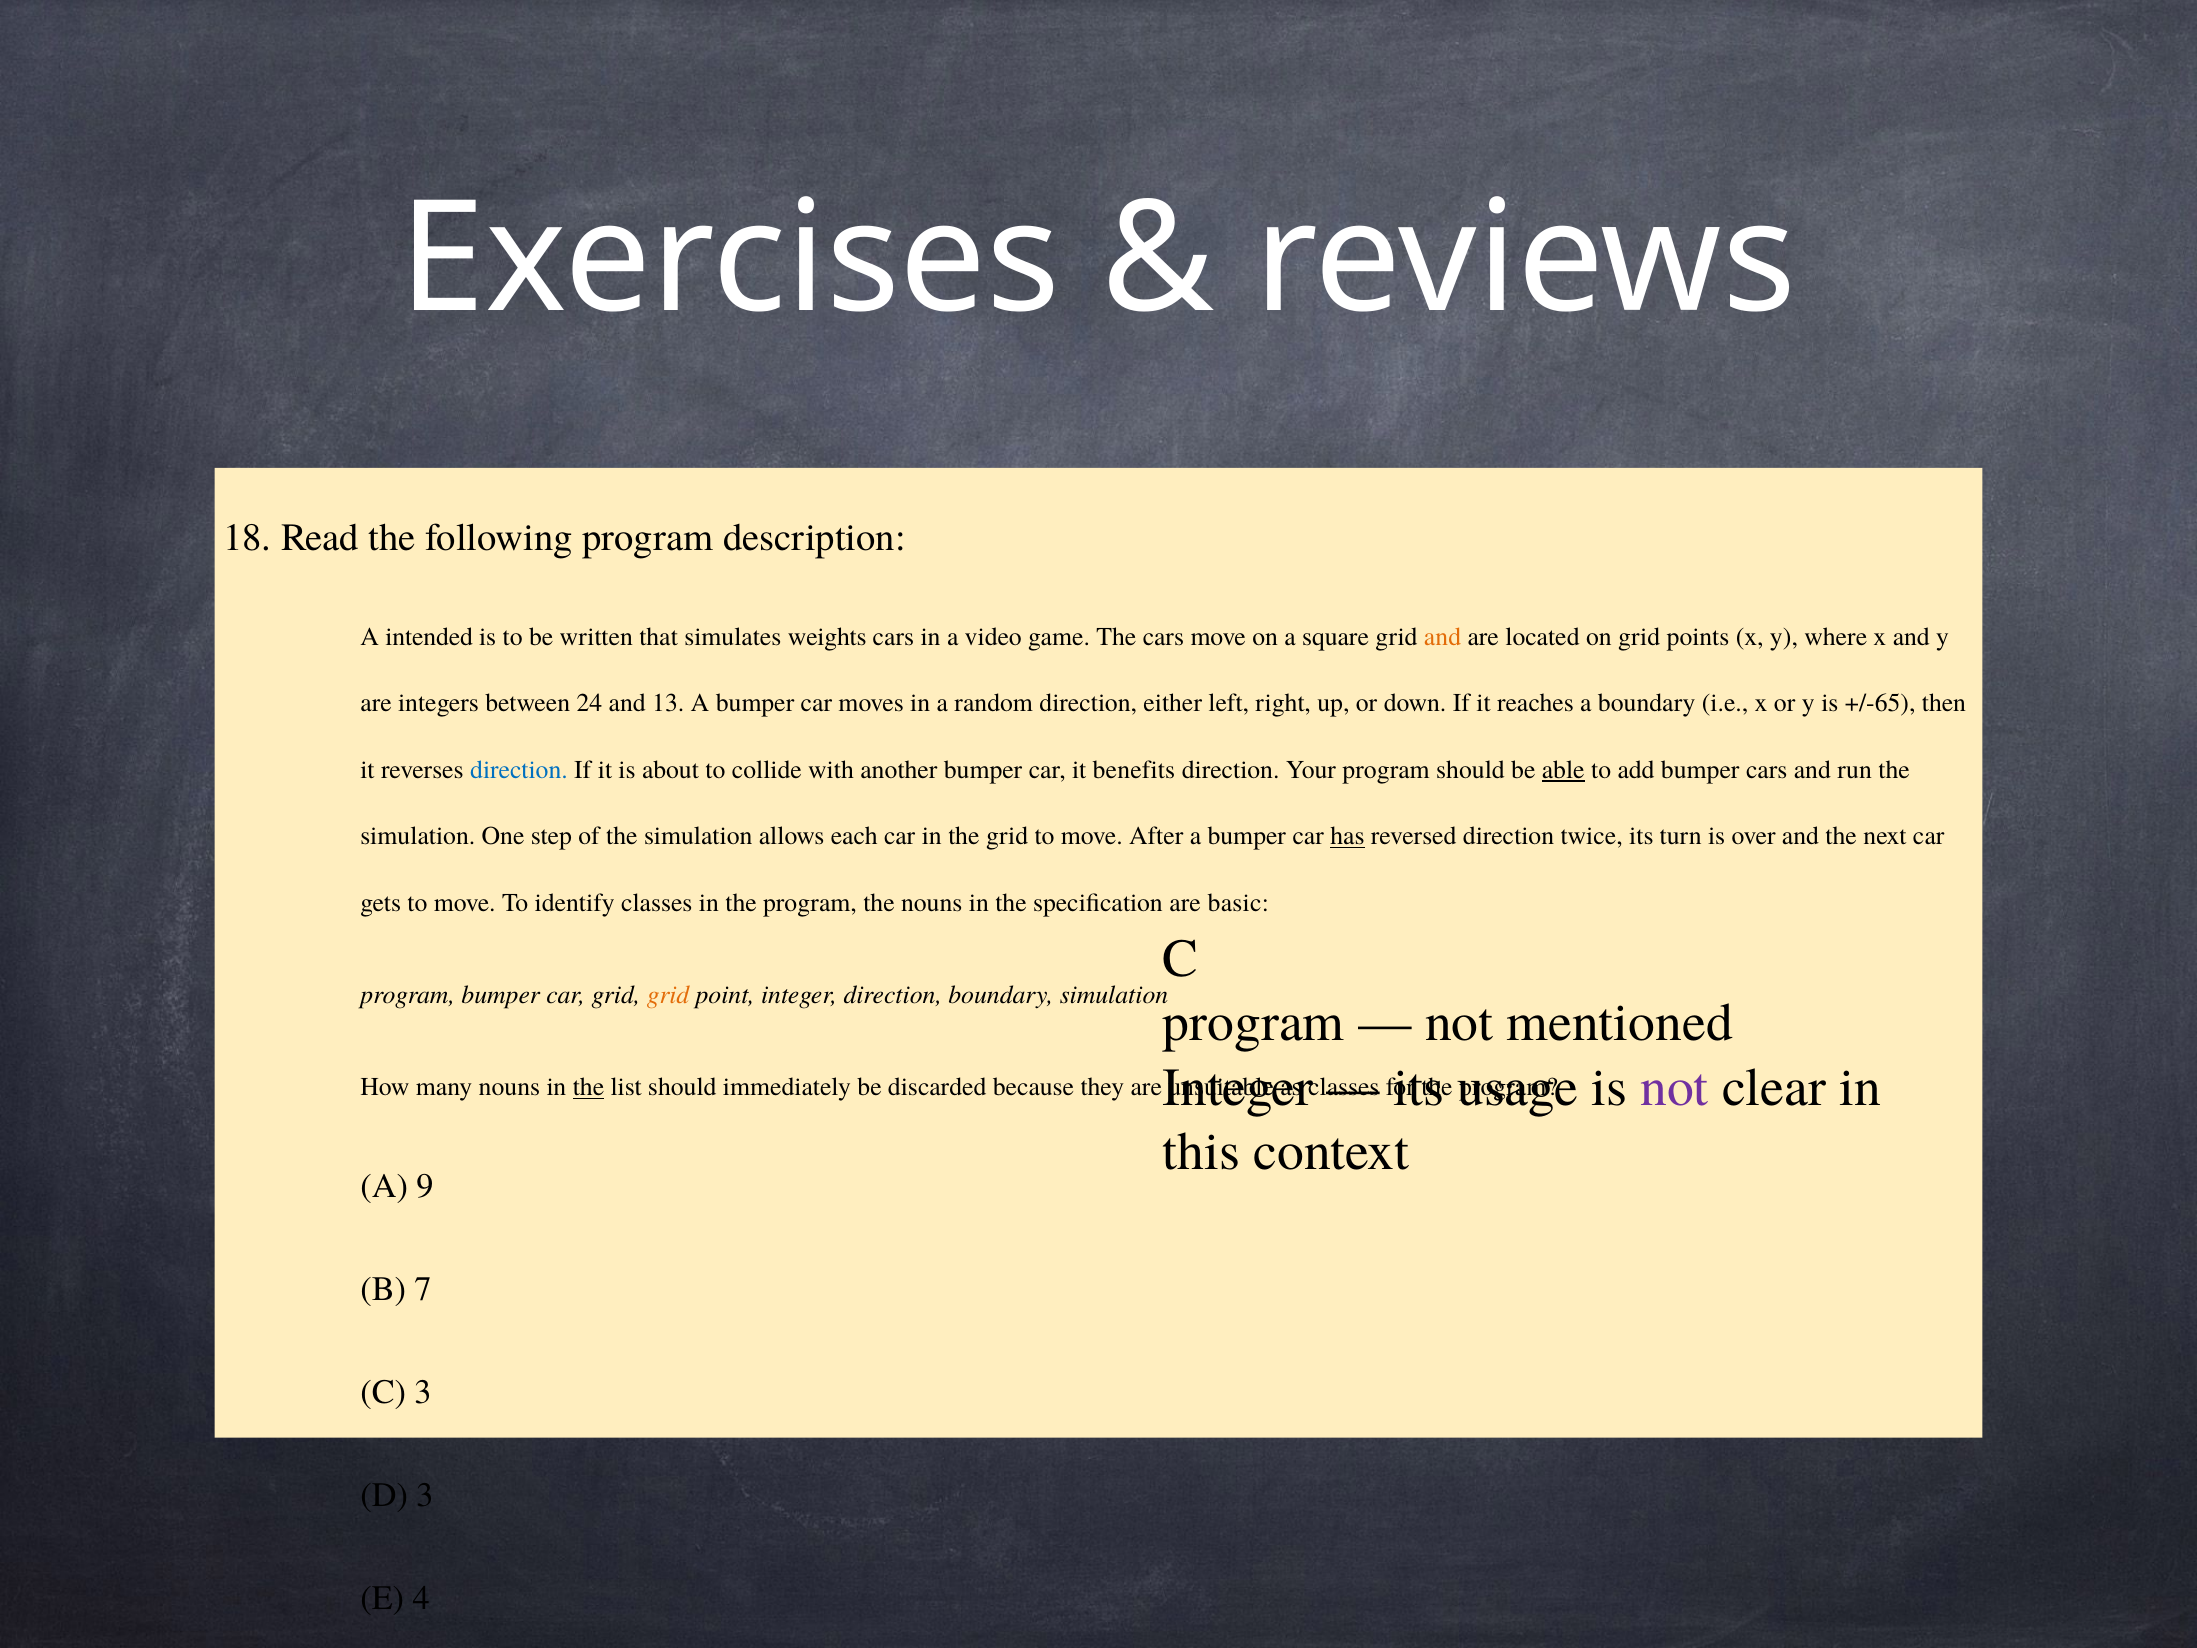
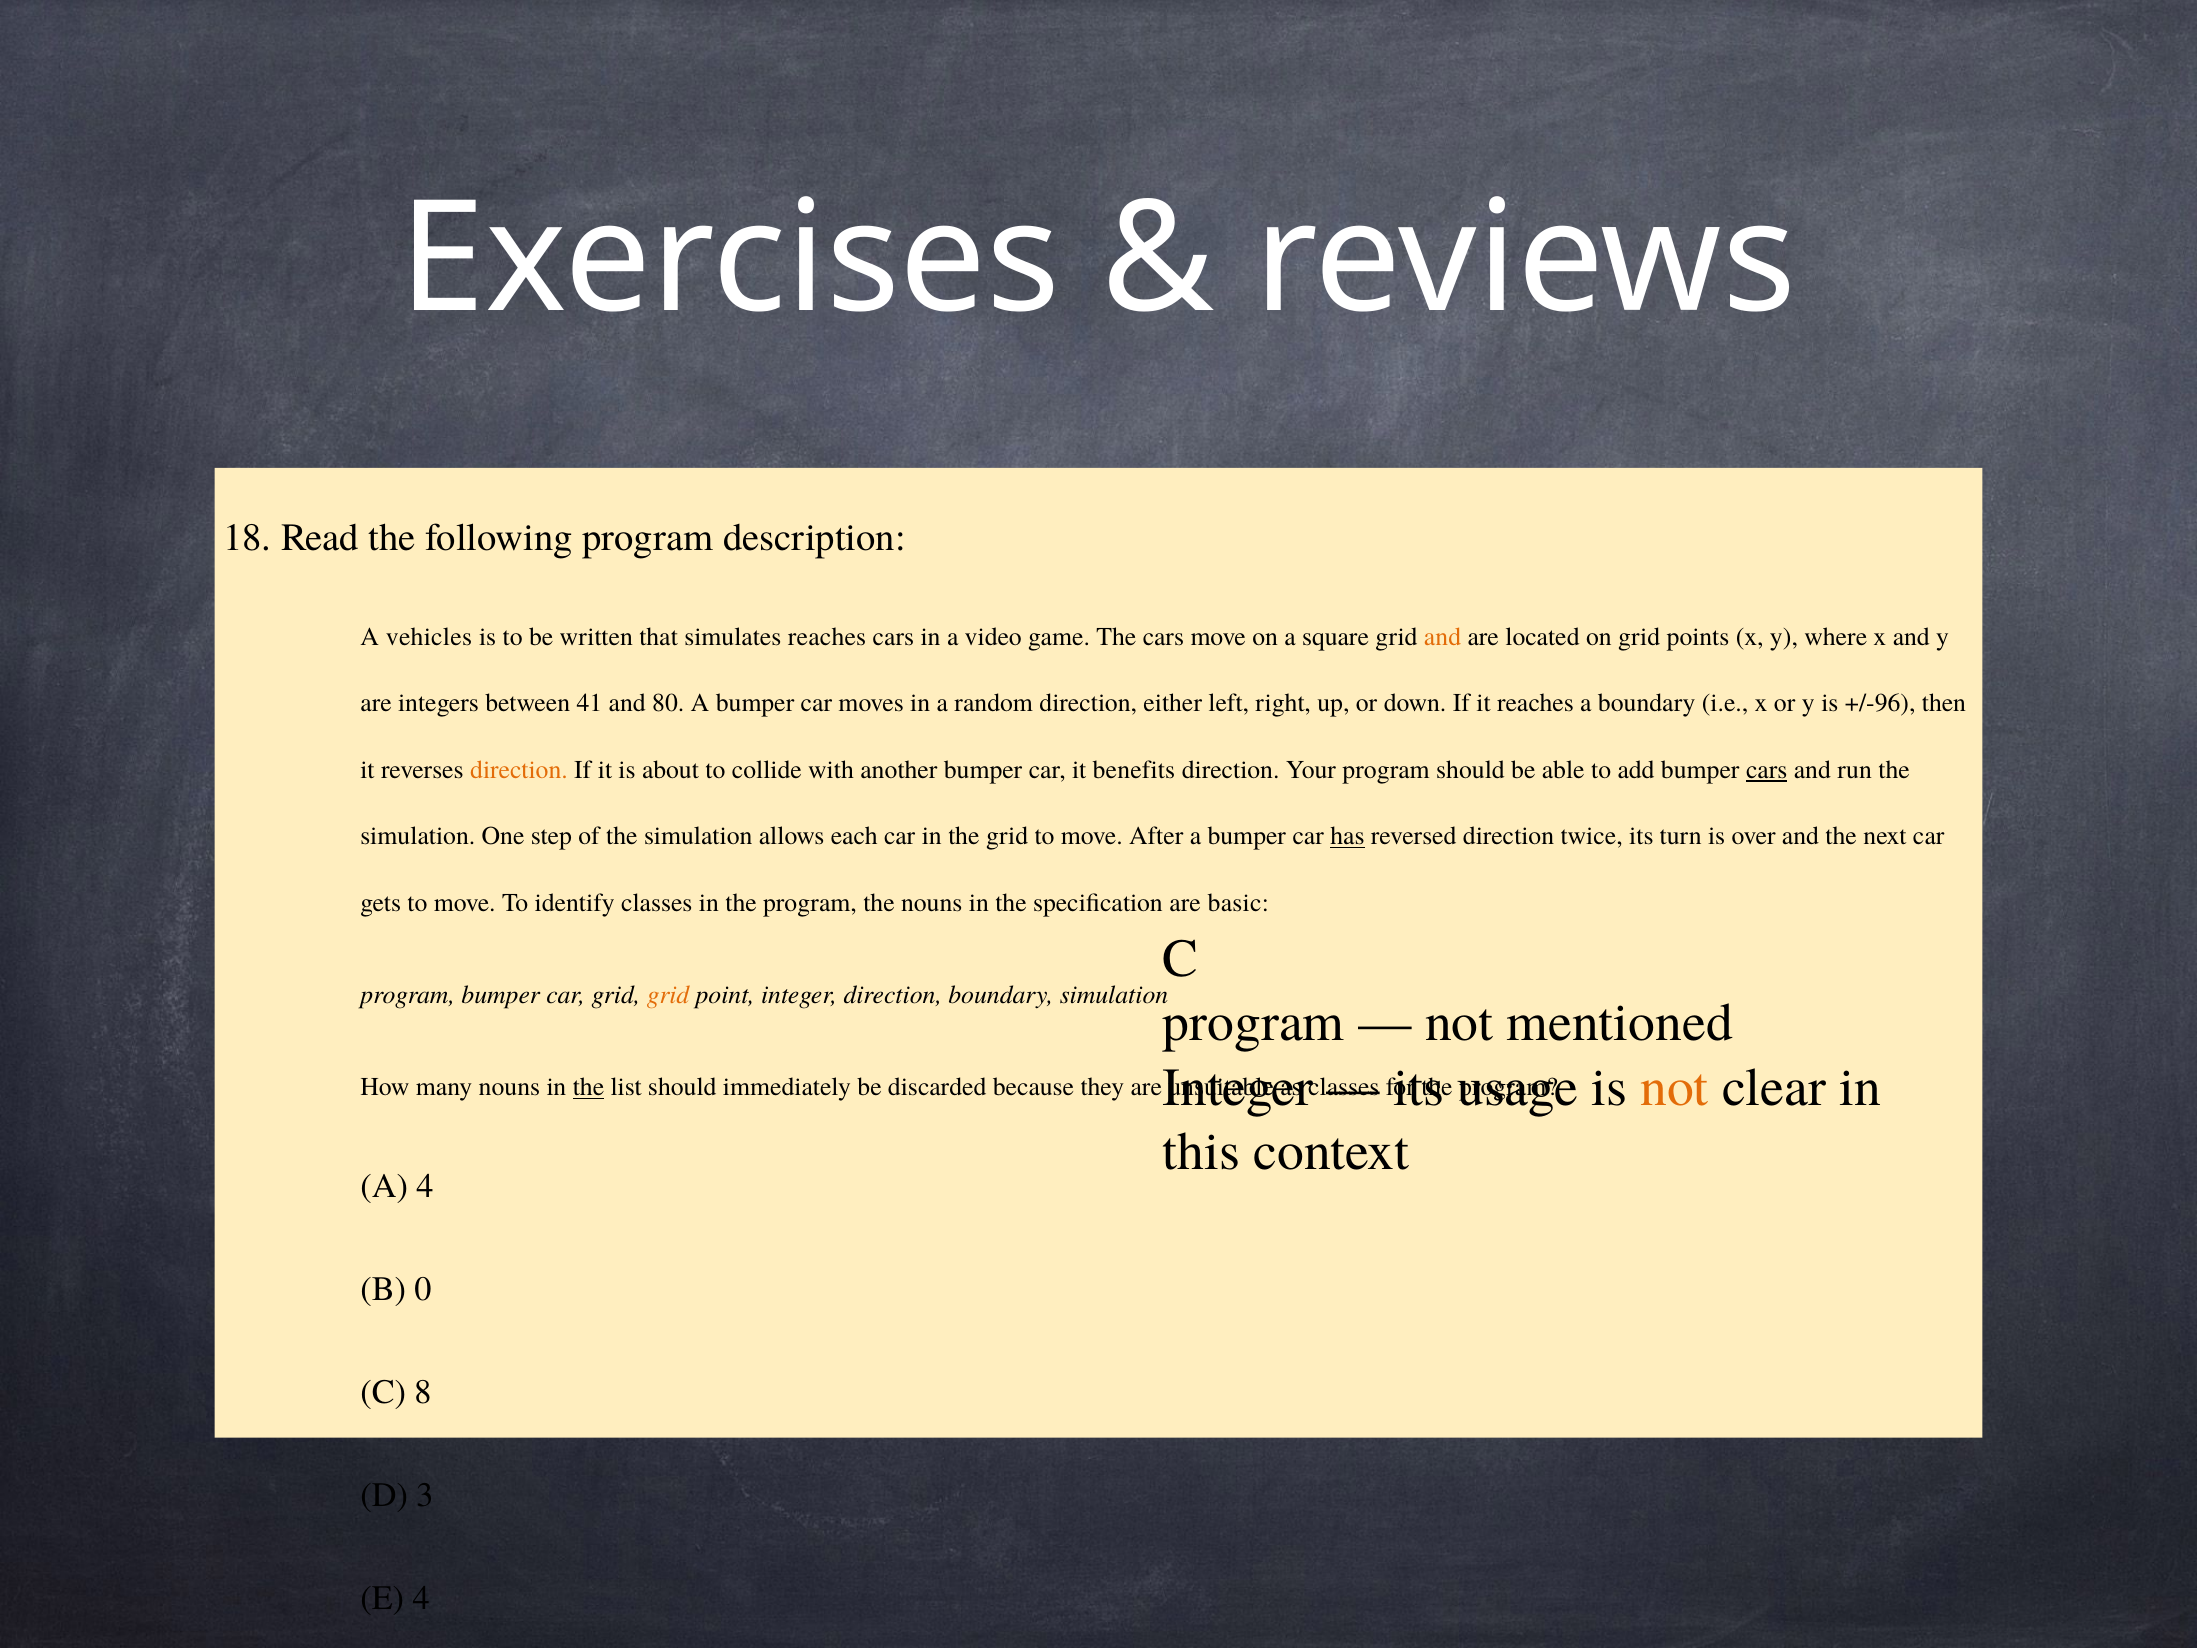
intended: intended -> vehicles
simulates weights: weights -> reaches
24: 24 -> 41
13: 13 -> 80
+/-65: +/-65 -> +/-96
direction at (519, 770) colour: blue -> orange
able underline: present -> none
cars at (1767, 770) underline: none -> present
not at (1675, 1087) colour: purple -> orange
A 9: 9 -> 4
7: 7 -> 0
C 3: 3 -> 8
